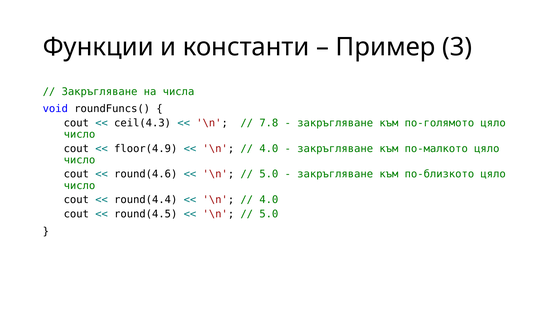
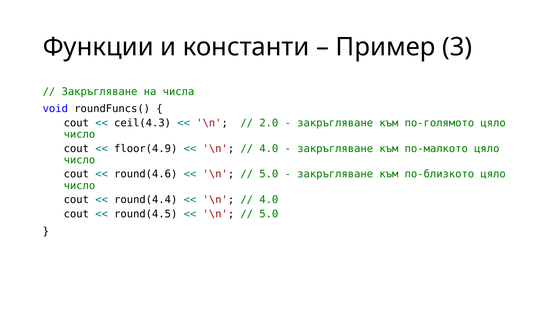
7.8: 7.8 -> 2.0
